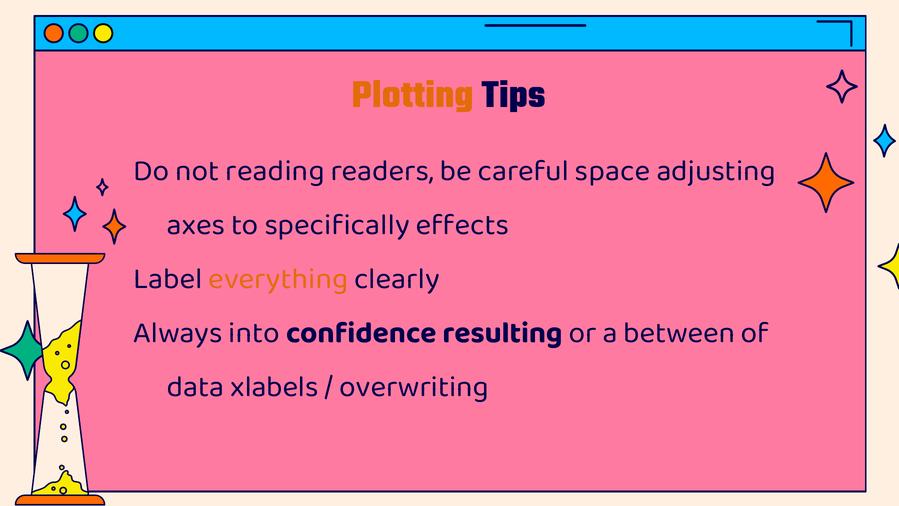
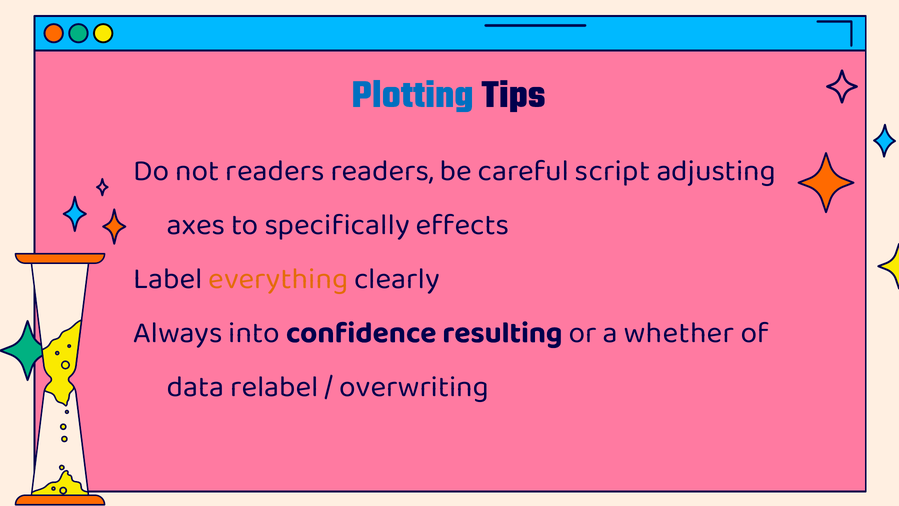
Plotting colour: orange -> blue
not reading: reading -> readers
space: space -> script
between: between -> whether
xlabels: xlabels -> relabel
